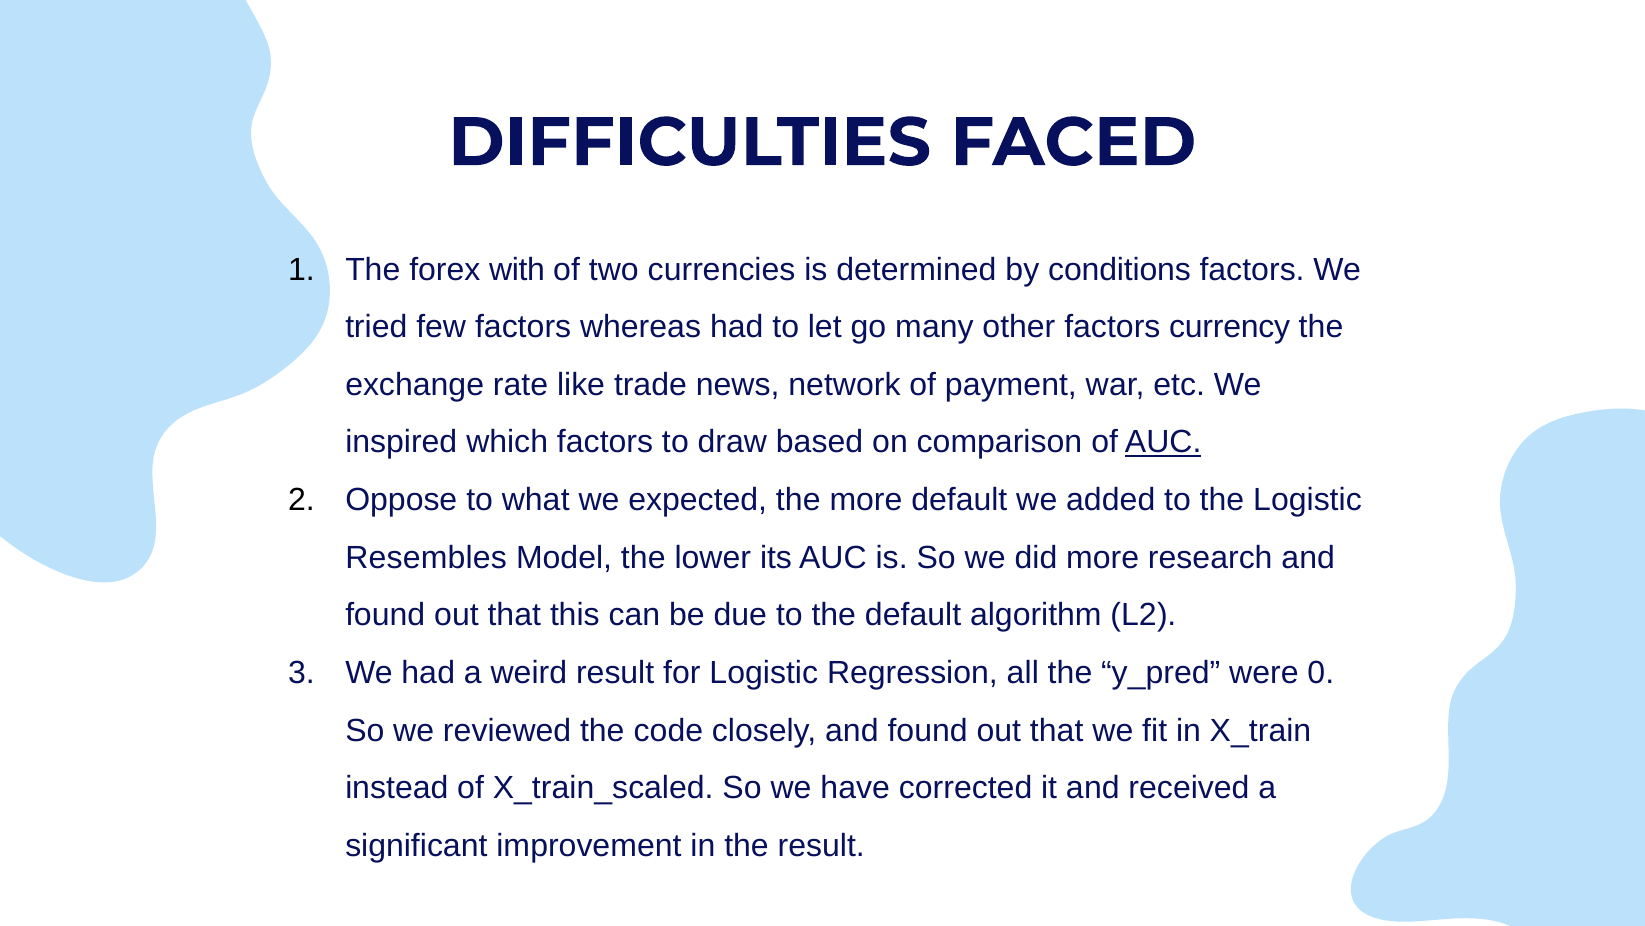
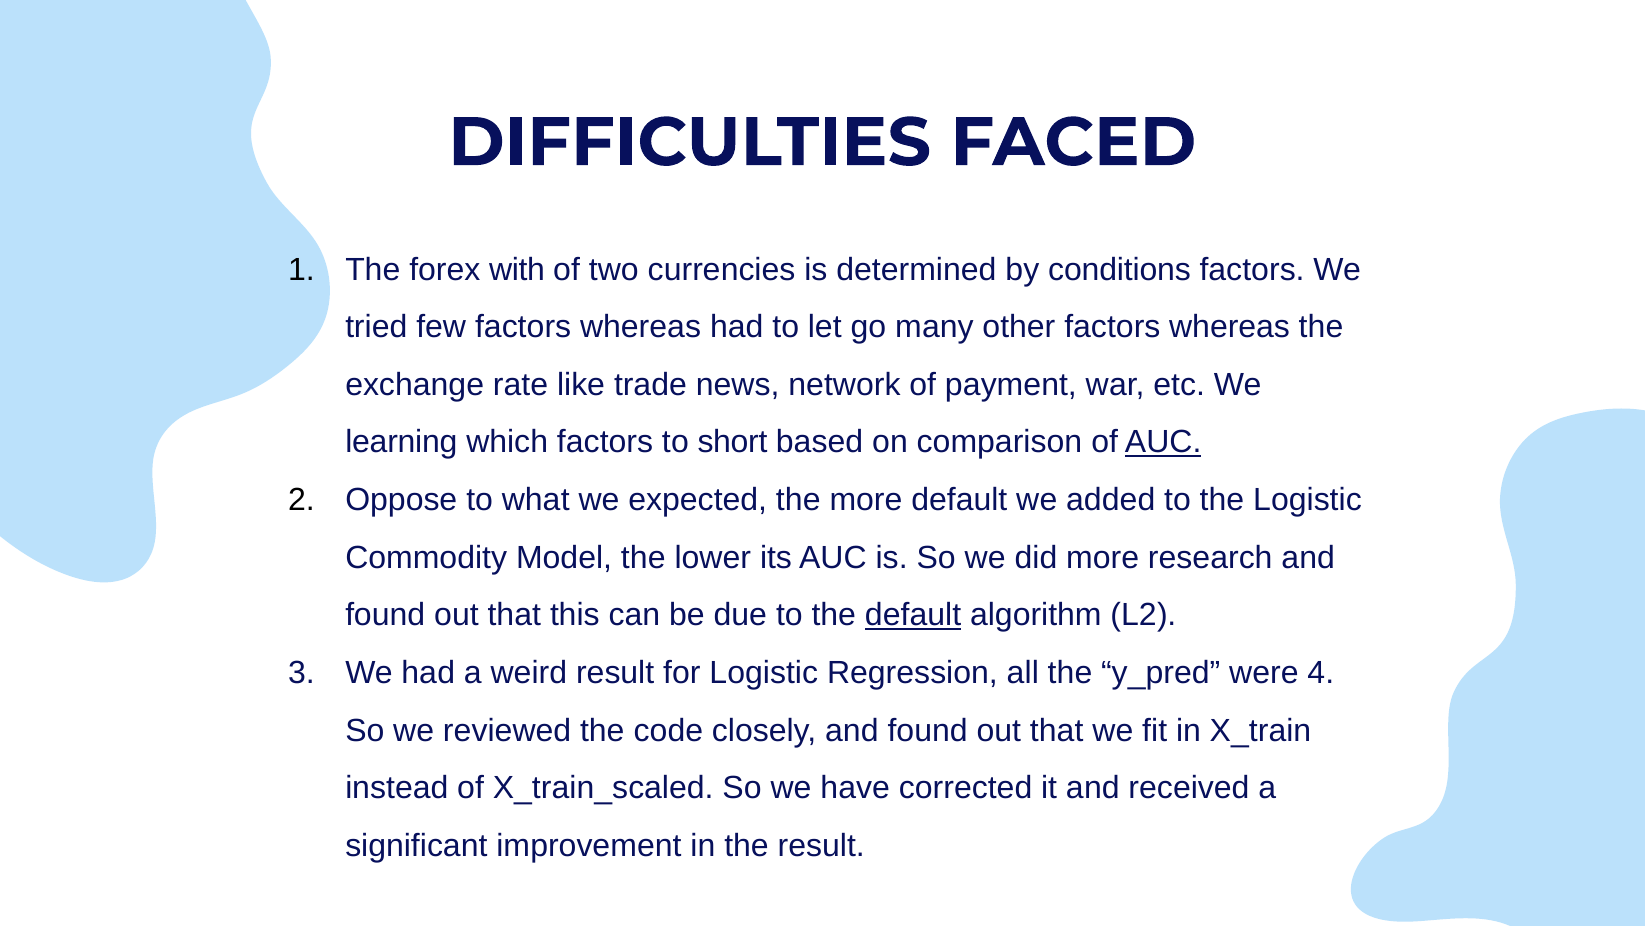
other factors currency: currency -> whereas
inspired: inspired -> learning
draw: draw -> short
Resembles: Resembles -> Commodity
default at (913, 615) underline: none -> present
0: 0 -> 4
